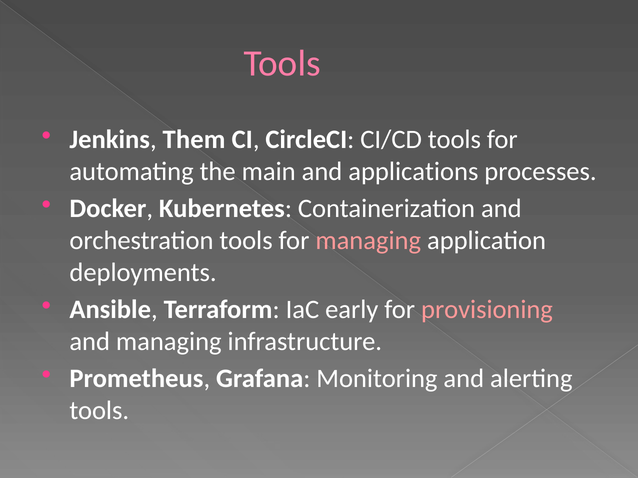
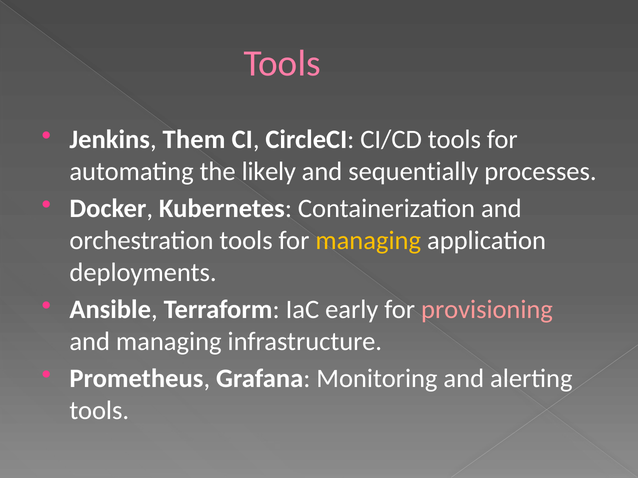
main: main -> likely
applications: applications -> sequentially
managing at (368, 241) colour: pink -> yellow
